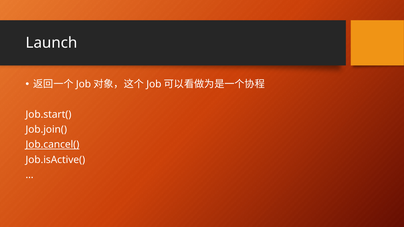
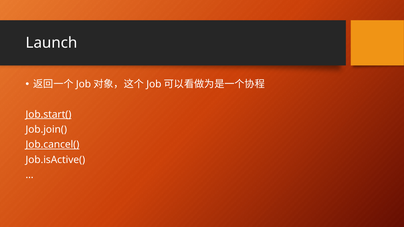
Job.start( underline: none -> present
